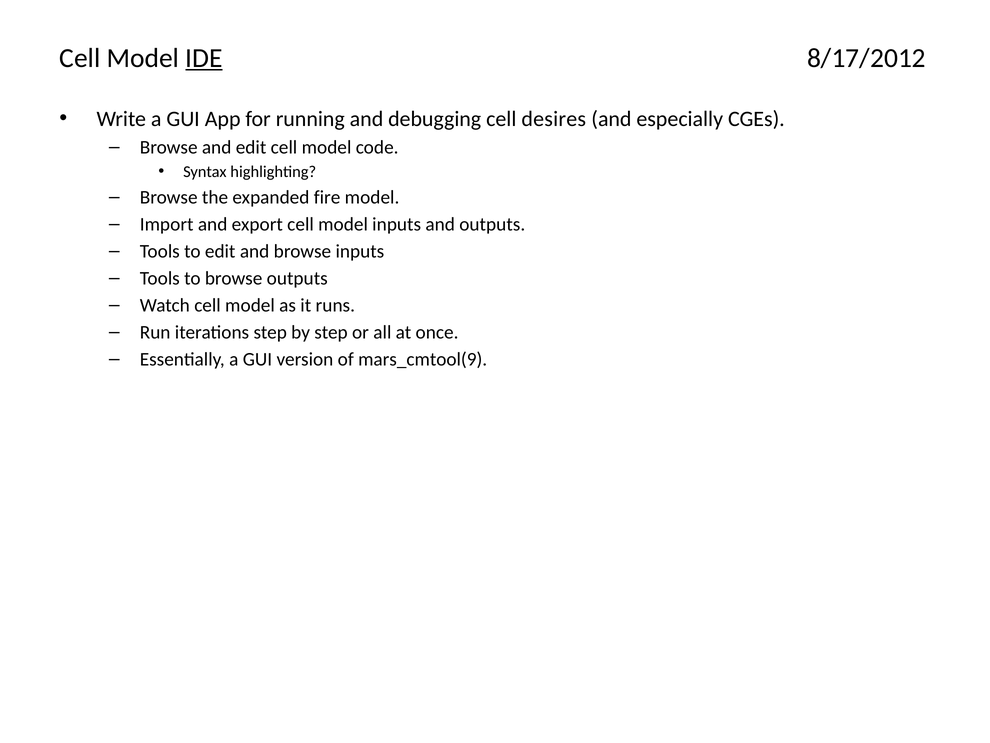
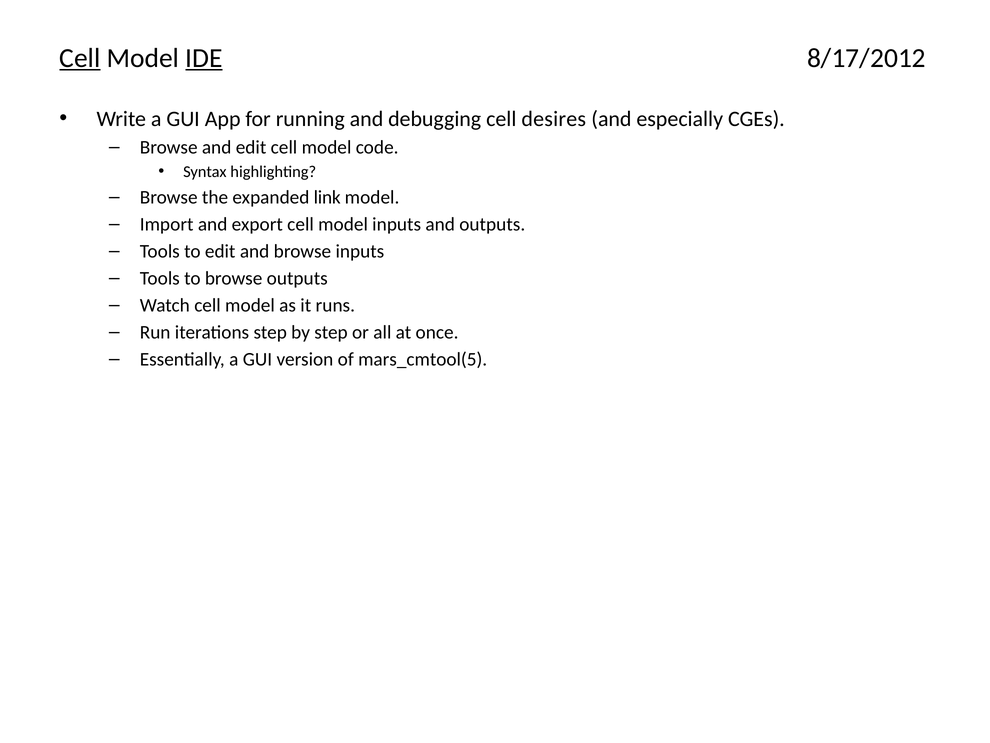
Cell at (80, 58) underline: none -> present
fire: fire -> link
mars_cmtool(9: mars_cmtool(9 -> mars_cmtool(5
